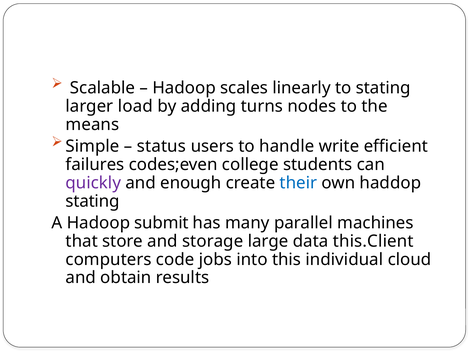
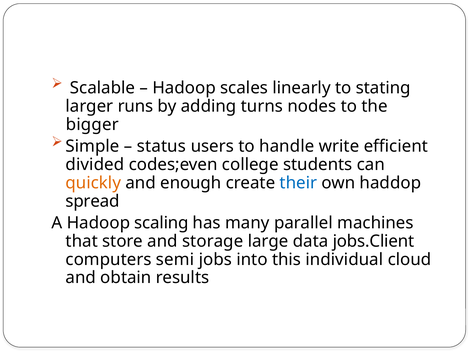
load: load -> runs
means: means -> bigger
failures: failures -> divided
quickly colour: purple -> orange
stating at (93, 201): stating -> spread
submit: submit -> scaling
this.Client: this.Client -> jobs.Client
code: code -> semi
